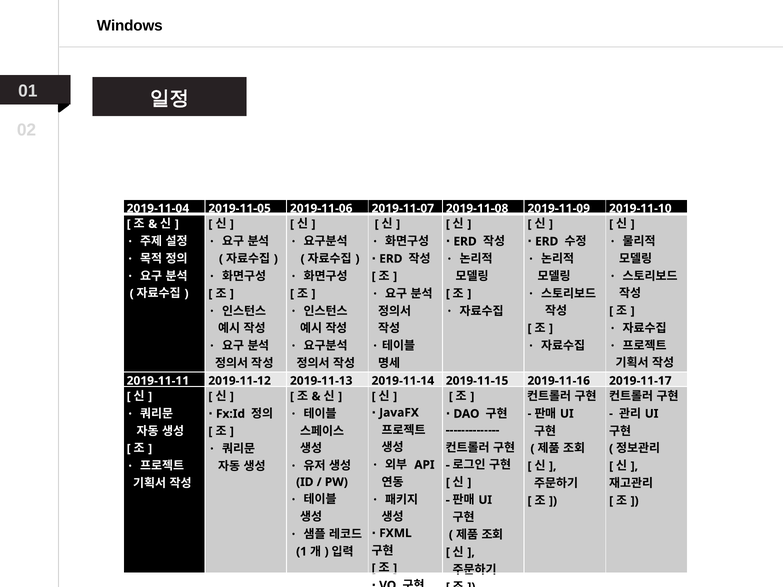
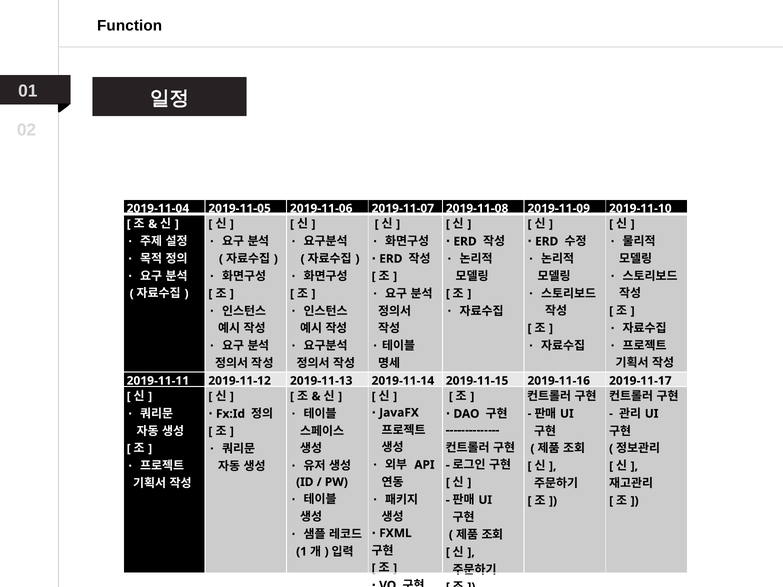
Windows: Windows -> Function
